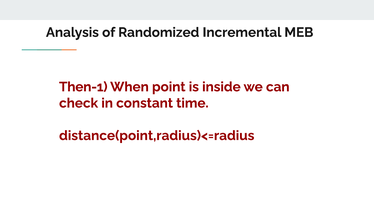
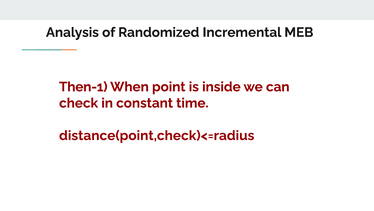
distance(point,radius)<=radius: distance(point,radius)<=radius -> distance(point,check)<=radius
